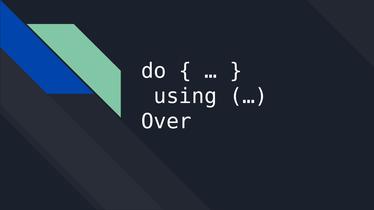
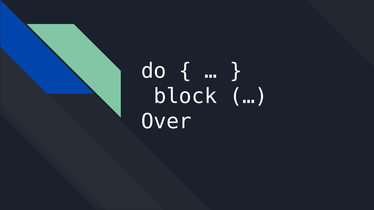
using: using -> block
